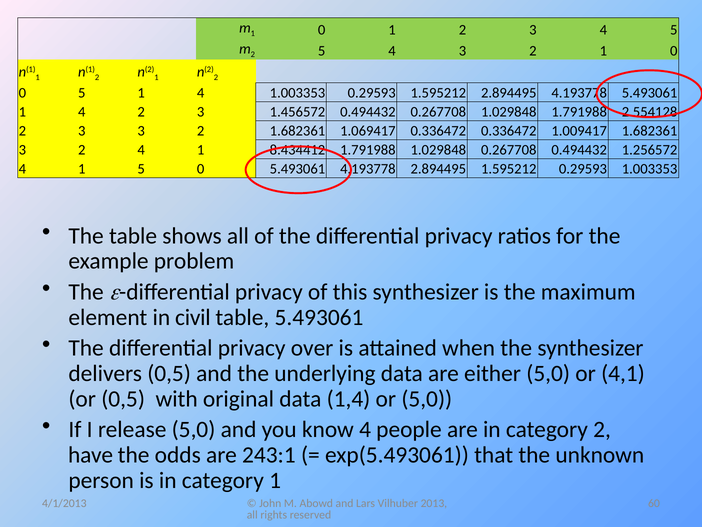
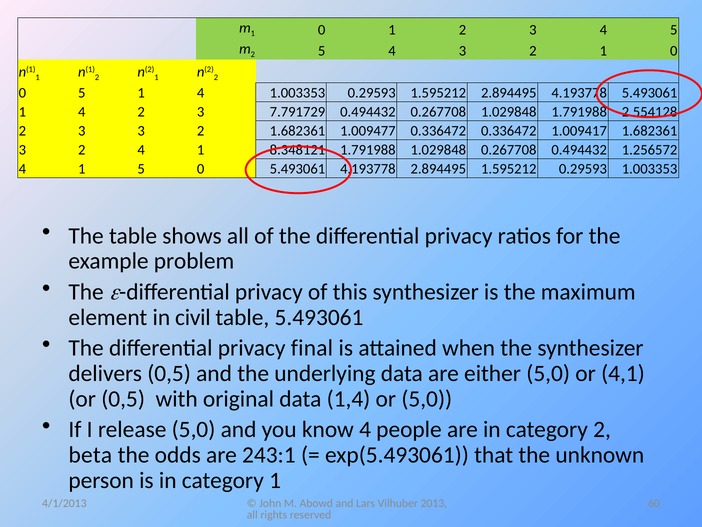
1.456572: 1.456572 -> 7.791729
1.069417: 1.069417 -> 1.009477
8.434412: 8.434412 -> 8.348121
over: over -> final
have: have -> beta
